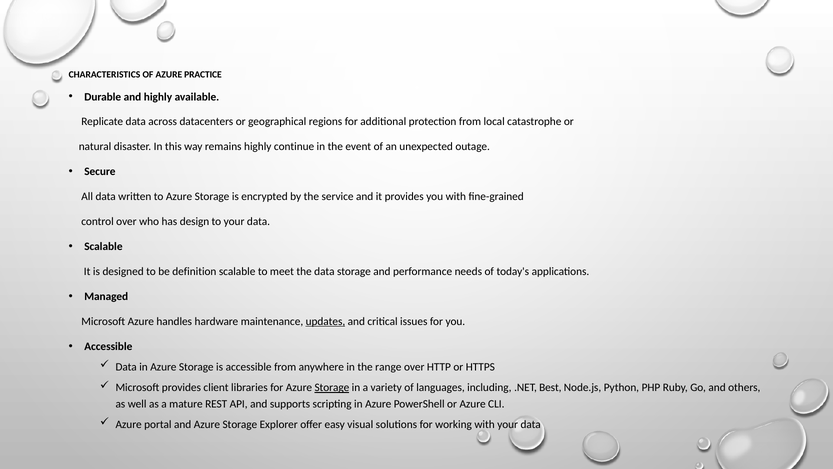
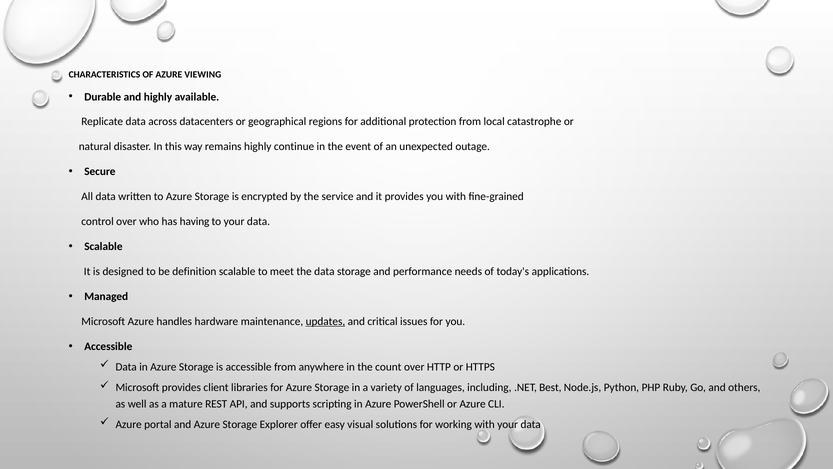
PRACTICE: PRACTICE -> VIEWING
design: design -> having
range: range -> count
Storage at (332, 387) underline: present -> none
